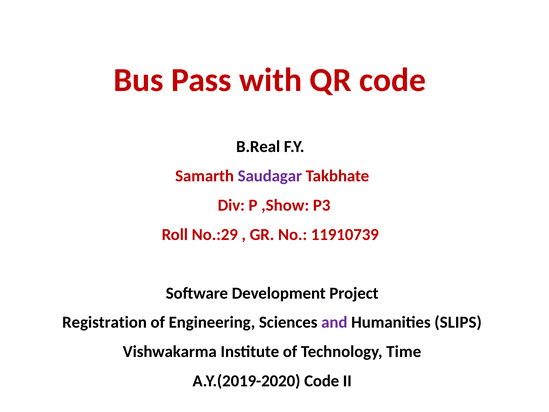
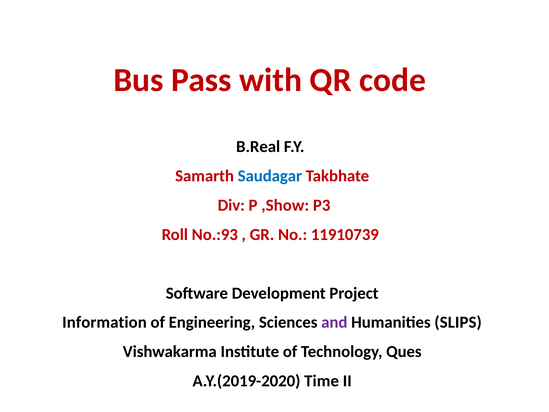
Saudagar colour: purple -> blue
No.:29: No.:29 -> No.:93
Registration: Registration -> Information
Time: Time -> Ques
A.Y.(2019-2020 Code: Code -> Time
